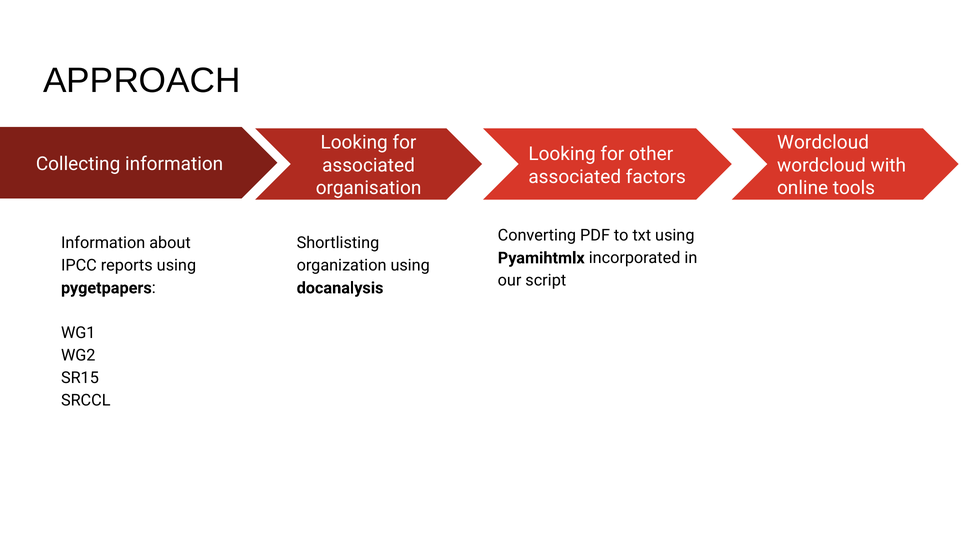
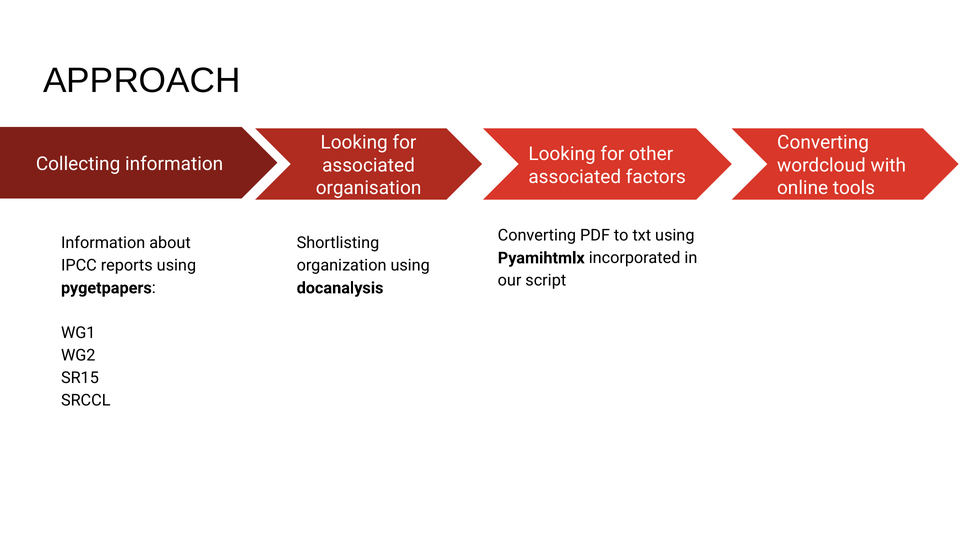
Wordcloud at (823, 143): Wordcloud -> Converting
